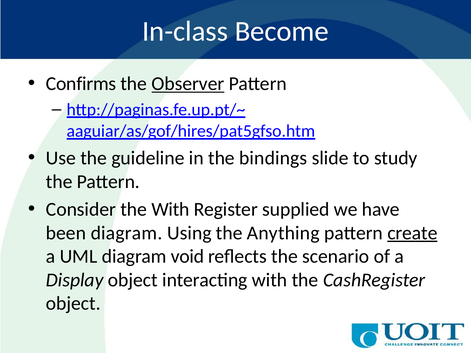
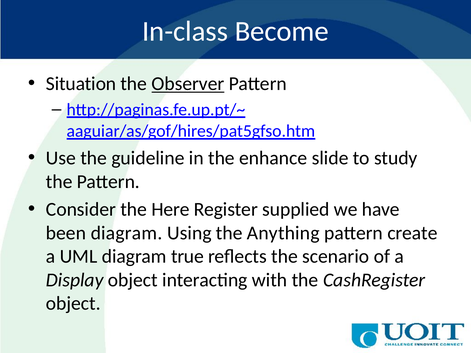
Confirms: Confirms -> Situation
bindings: bindings -> enhance
the With: With -> Here
create underline: present -> none
void: void -> true
